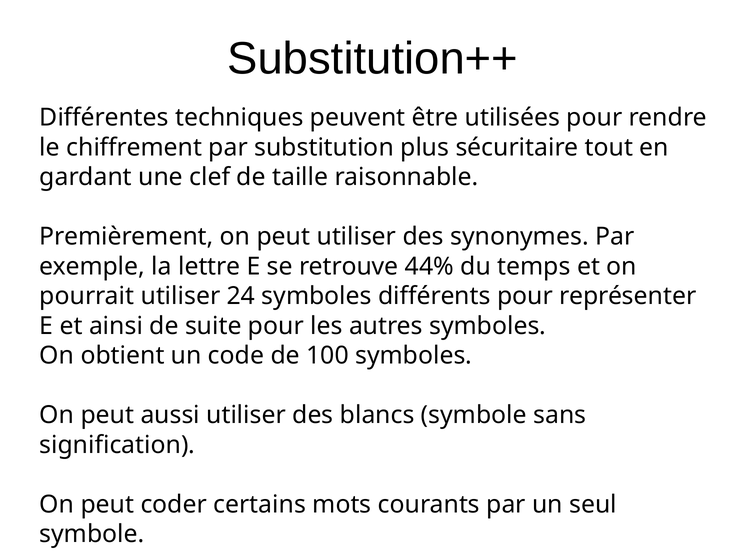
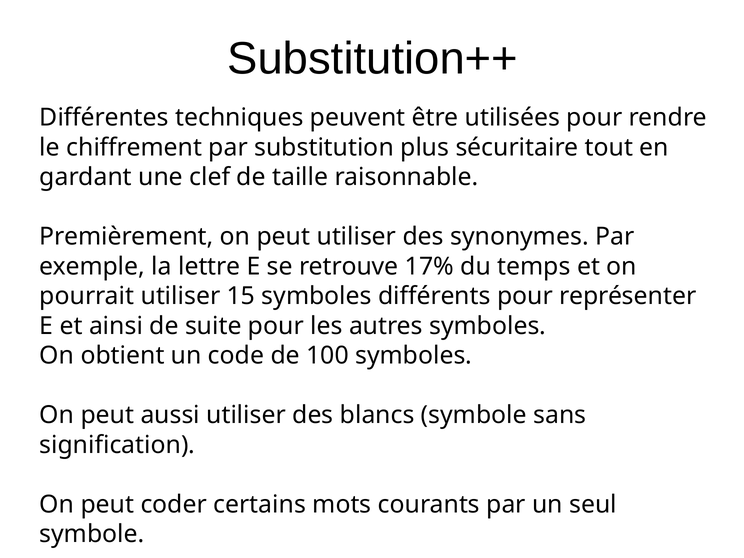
44%: 44% -> 17%
24: 24 -> 15
